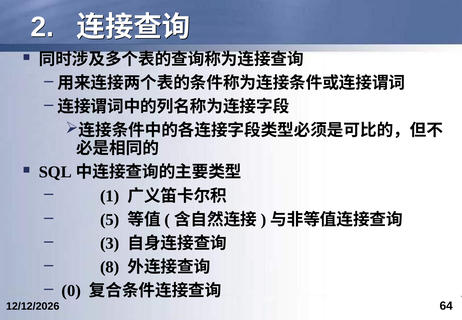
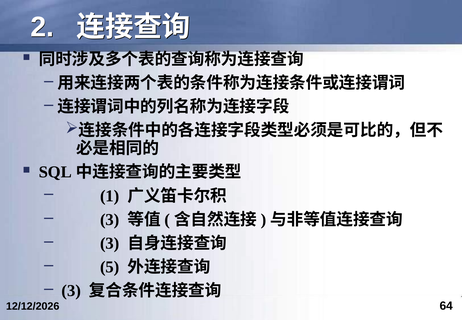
5 at (110, 220): 5 -> 3
8: 8 -> 5
0 at (71, 291): 0 -> 3
